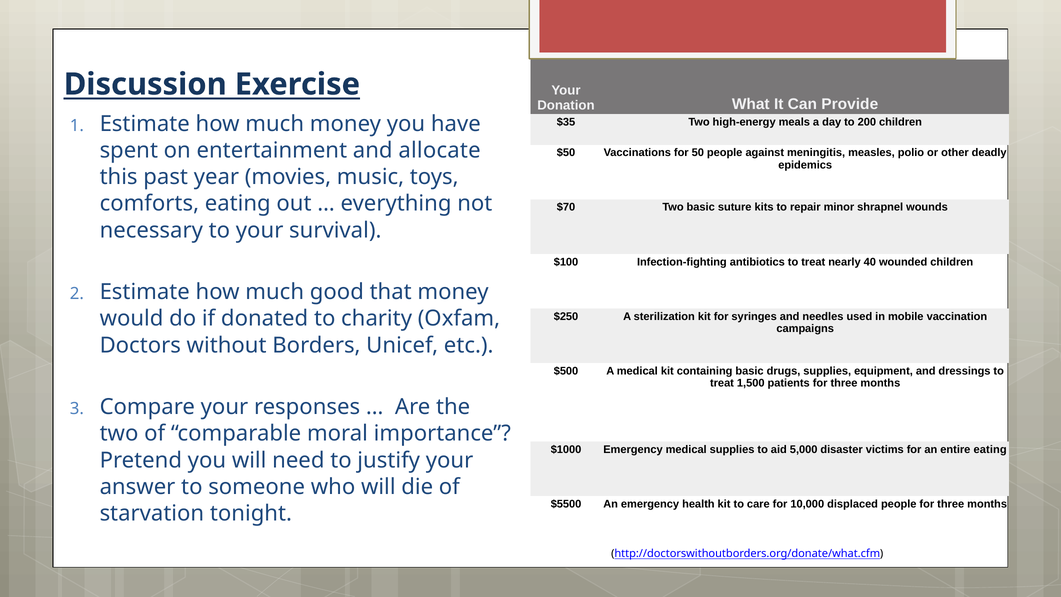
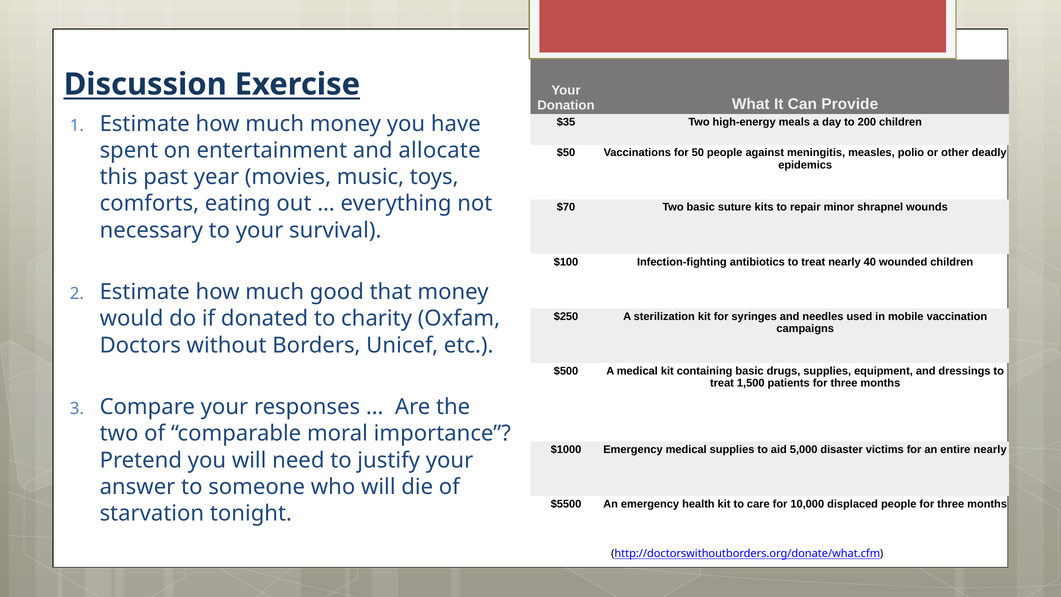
entire eating: eating -> nearly
